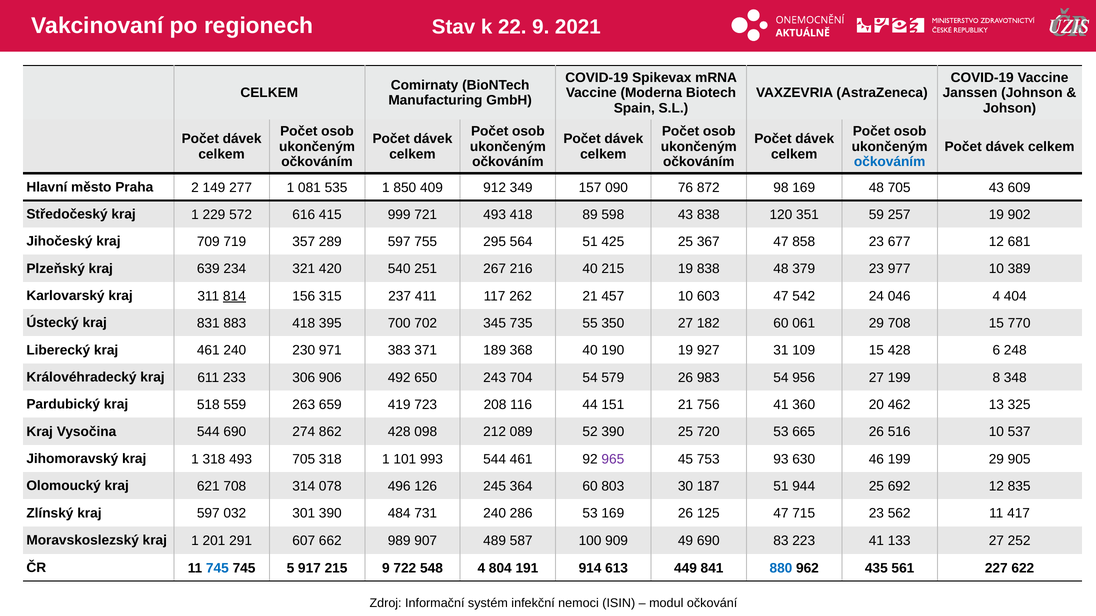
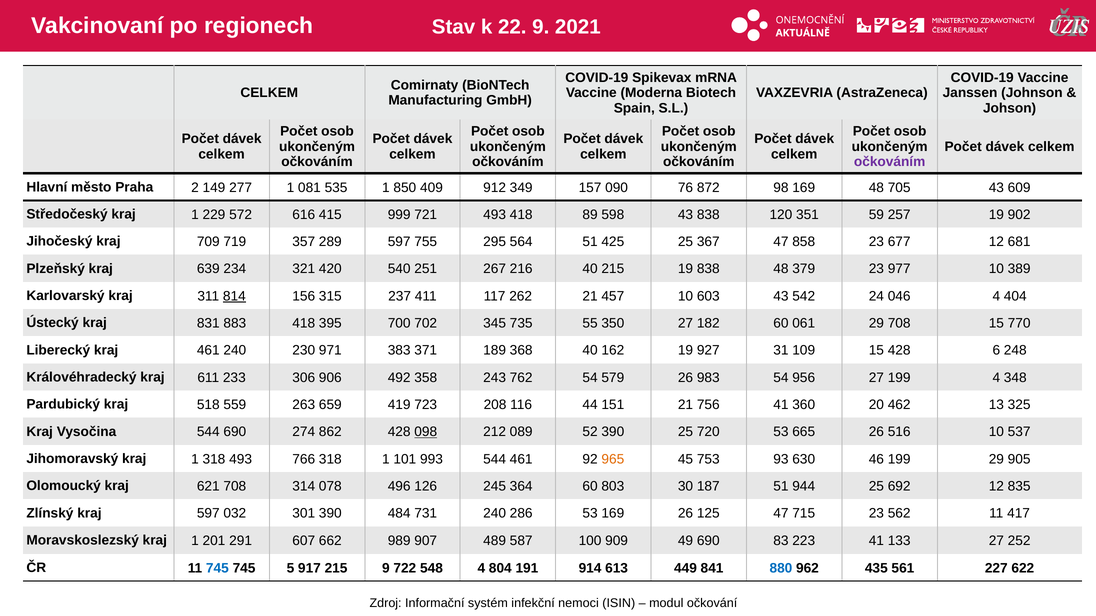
očkováním at (890, 162) colour: blue -> purple
603 47: 47 -> 43
190: 190 -> 162
650: 650 -> 358
704: 704 -> 762
199 8: 8 -> 4
098 underline: none -> present
493 705: 705 -> 766
965 colour: purple -> orange
